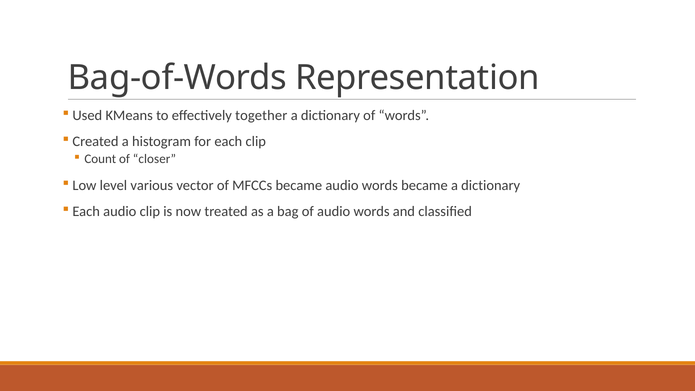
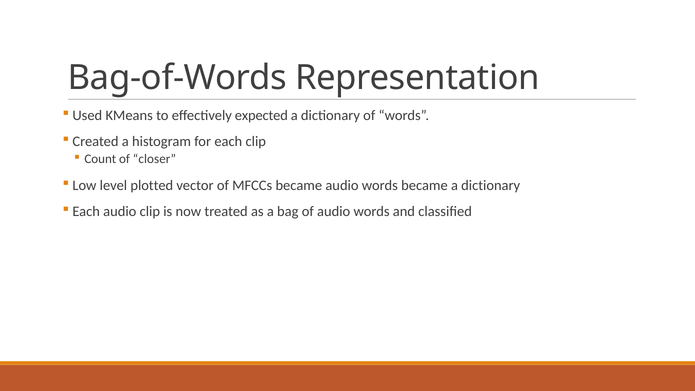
together: together -> expected
various: various -> plotted
